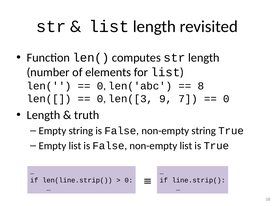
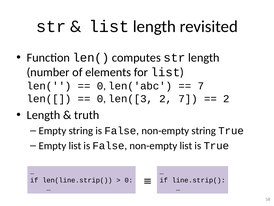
8 at (201, 86): 8 -> 7
len([3 9: 9 -> 2
0 at (226, 98): 0 -> 2
